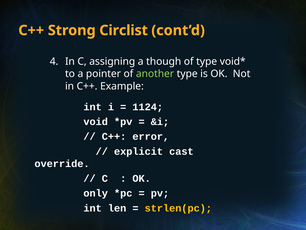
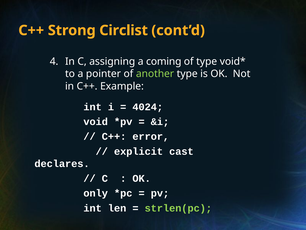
though: though -> coming
1124: 1124 -> 4024
override: override -> declares
strlen(pc colour: yellow -> light green
